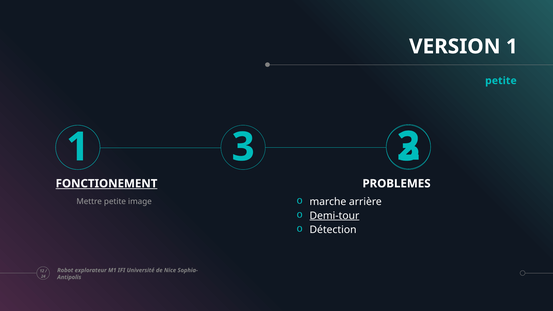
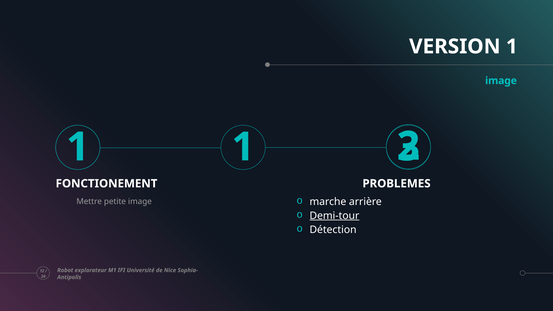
petite at (501, 81): petite -> image
3 at (243, 147): 3 -> 1
FONCTIONEMENT underline: present -> none
